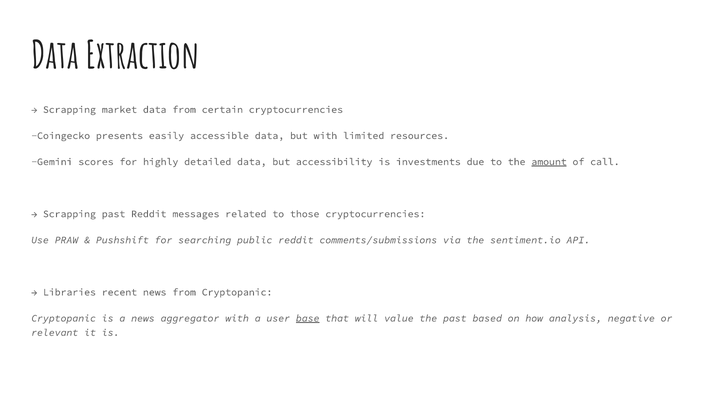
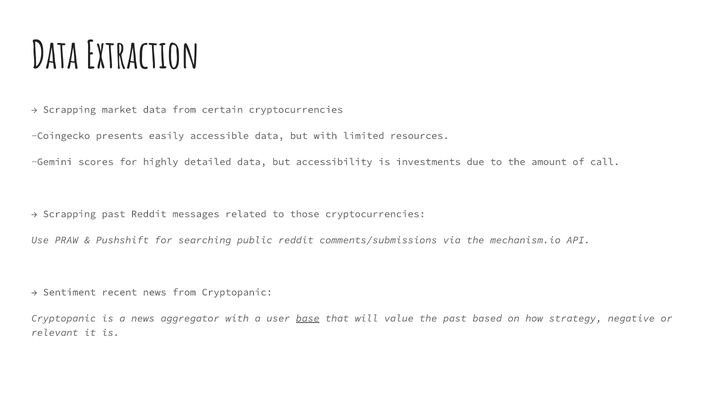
amount underline: present -> none
sentiment.io: sentiment.io -> mechanism.io
Libraries: Libraries -> Sentiment
analysis: analysis -> strategy
